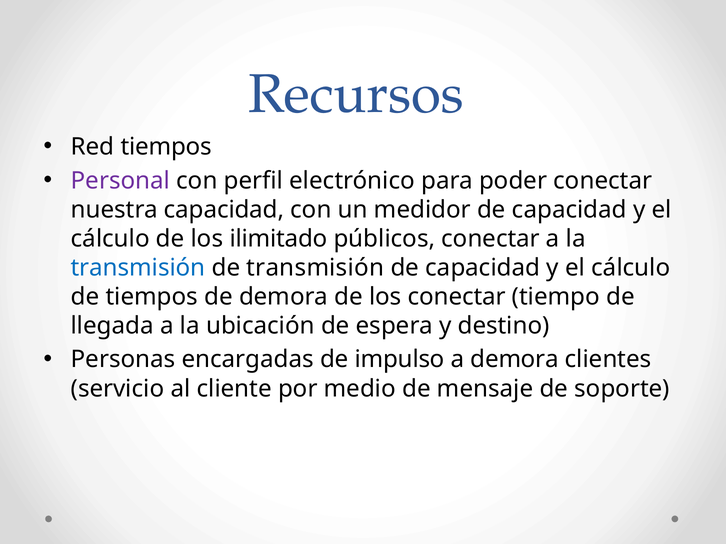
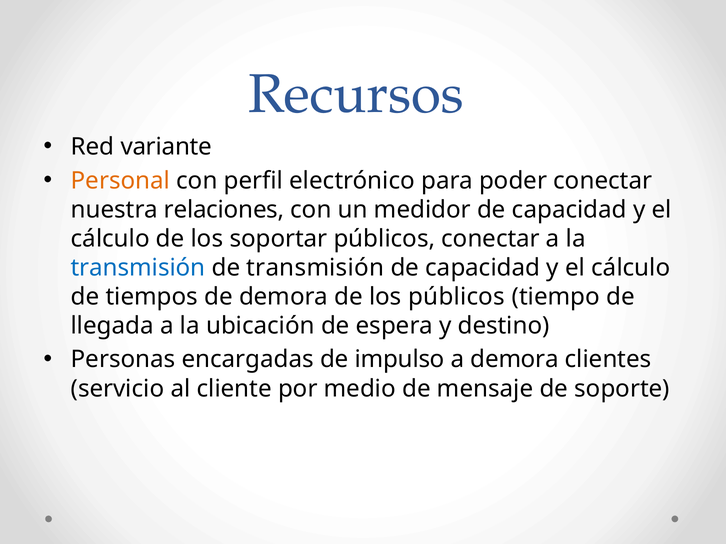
Red tiempos: tiempos -> variante
Personal colour: purple -> orange
nuestra capacidad: capacidad -> relaciones
ilimitado: ilimitado -> soportar
los conectar: conectar -> públicos
